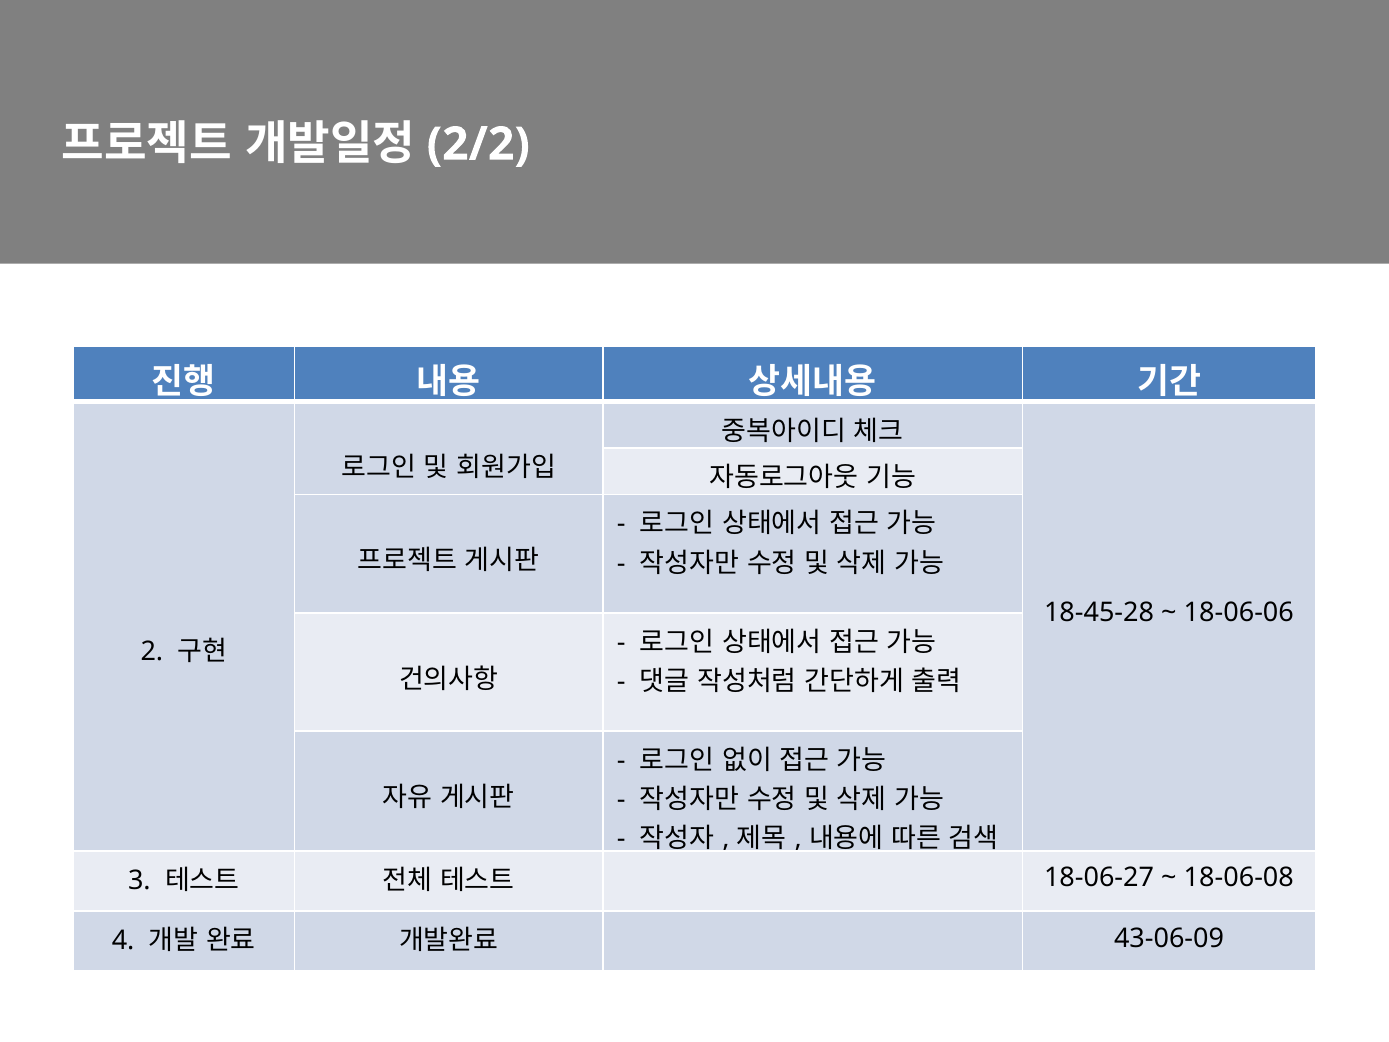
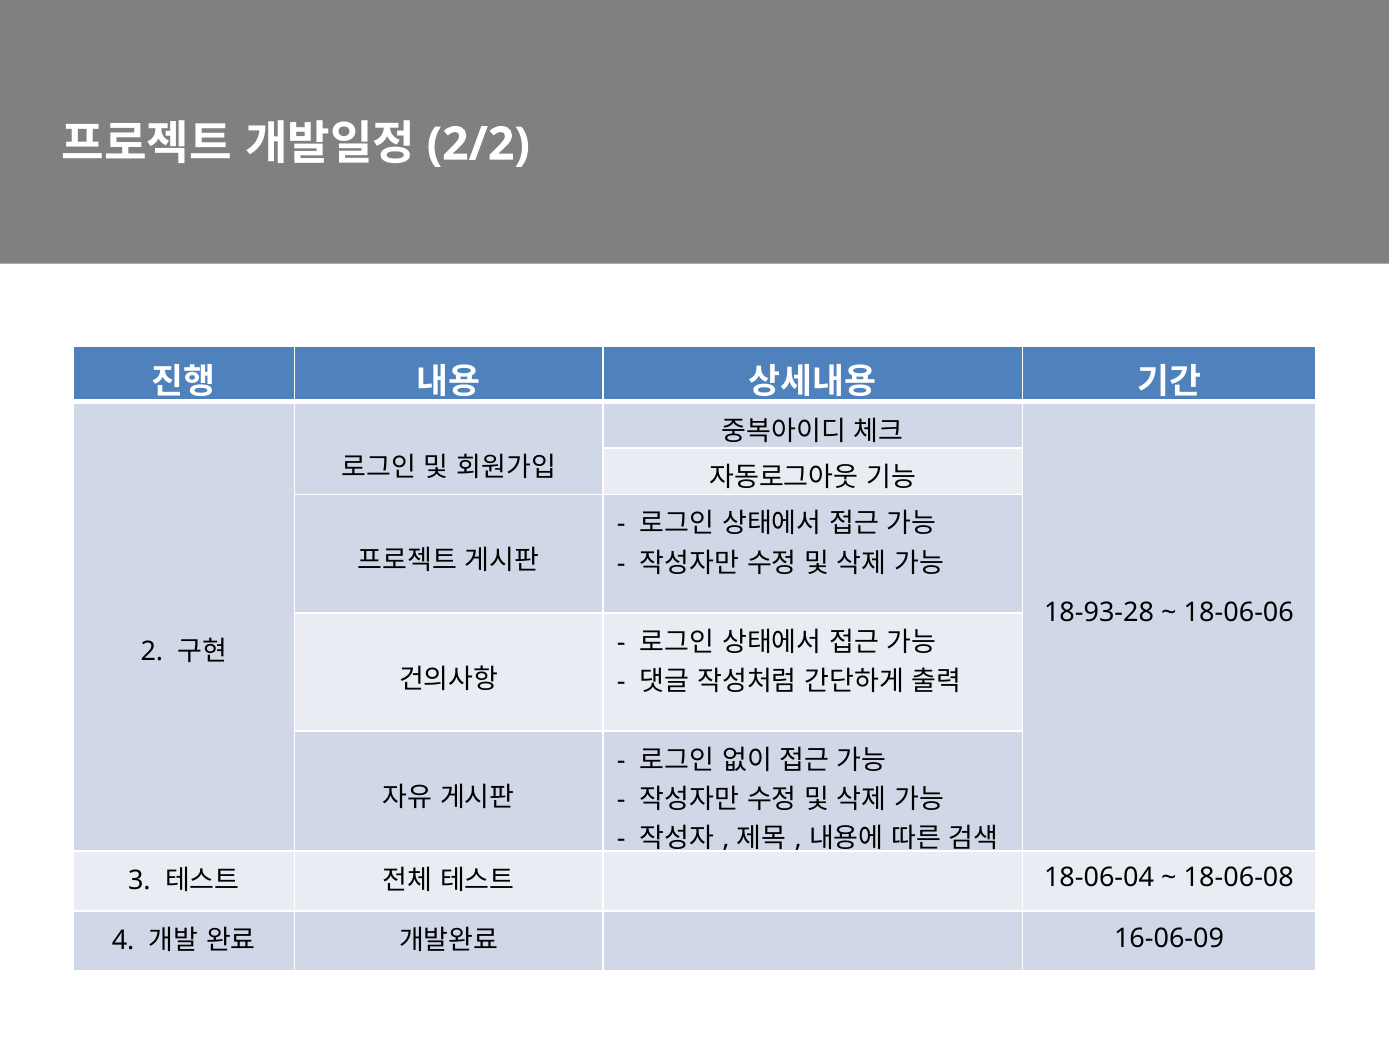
18-45-28: 18-45-28 -> 18-93-28
18-06-27: 18-06-27 -> 18-06-04
43-06-09: 43-06-09 -> 16-06-09
